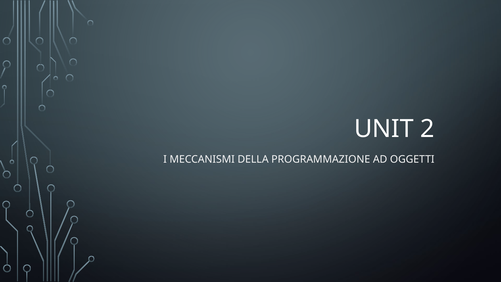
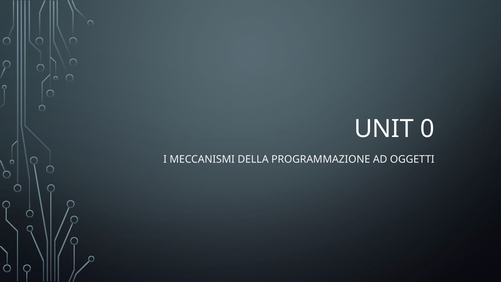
2: 2 -> 0
